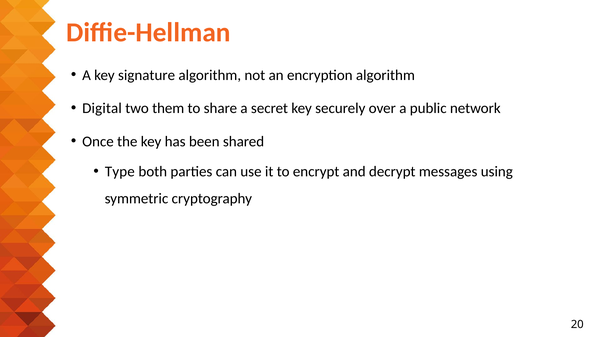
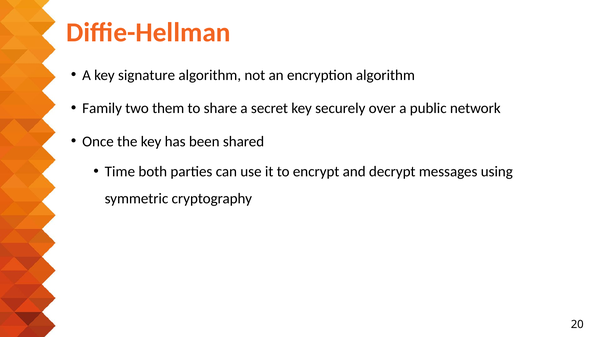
Digital: Digital -> Family
Type: Type -> Time
